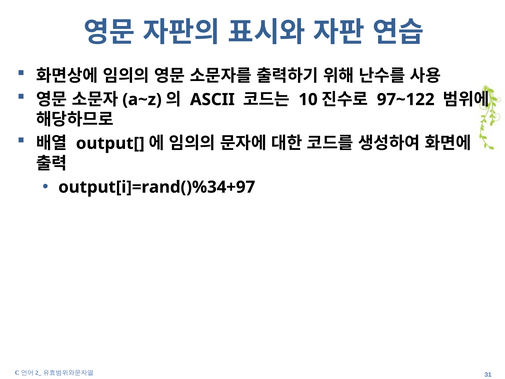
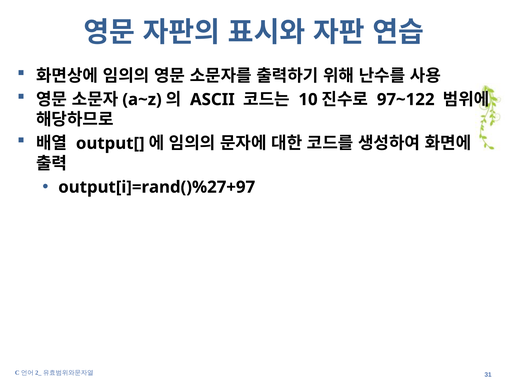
output[i]=rand()%34+97: output[i]=rand()%34+97 -> output[i]=rand()%27+97
